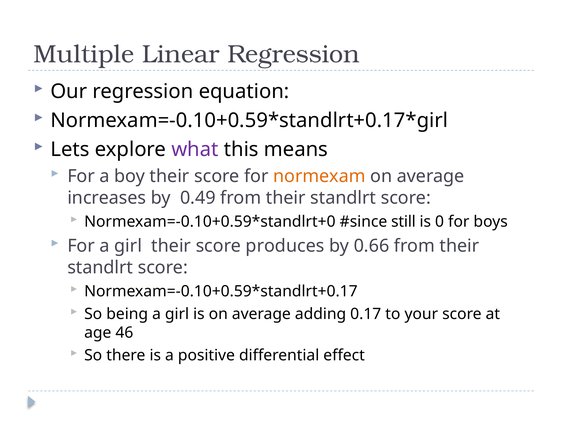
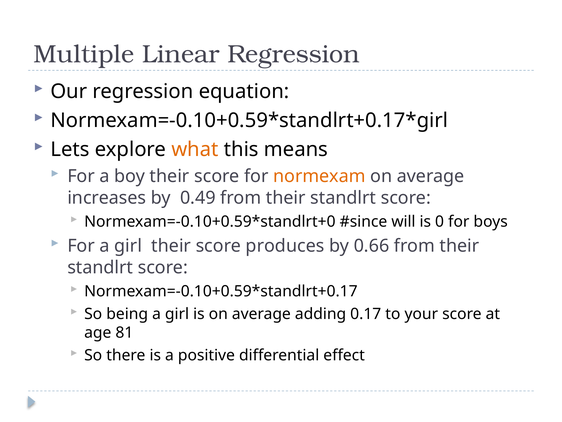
what colour: purple -> orange
still: still -> will
46: 46 -> 81
